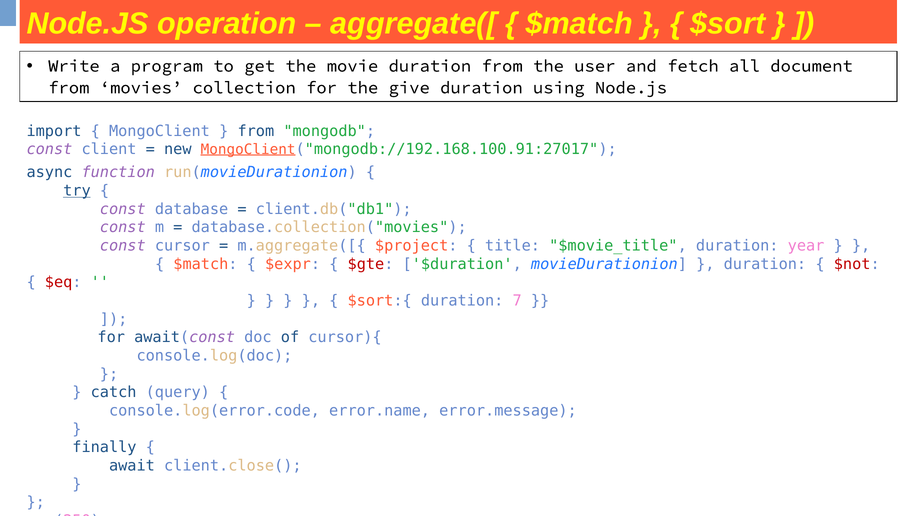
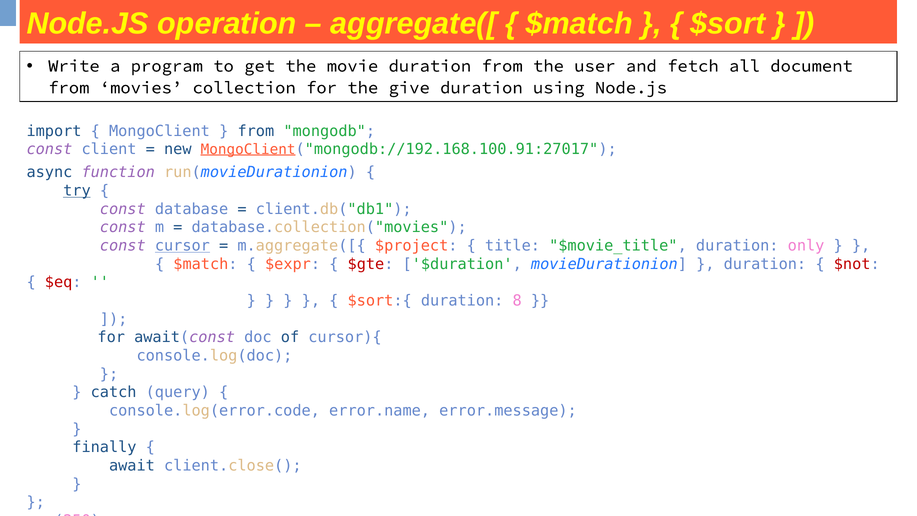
cursor underline: none -> present
year: year -> only
7: 7 -> 8
